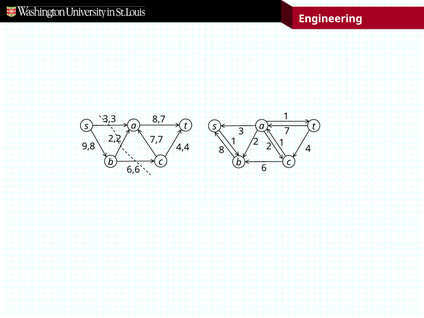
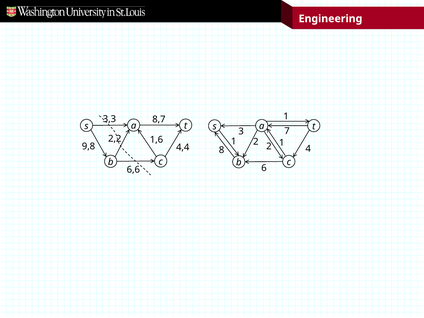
7,7: 7,7 -> 1,6
